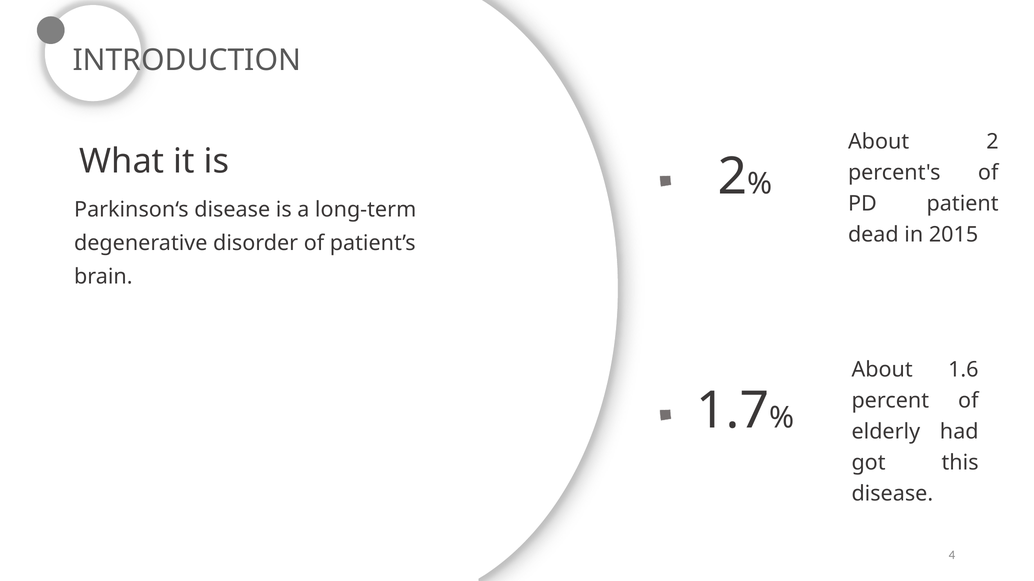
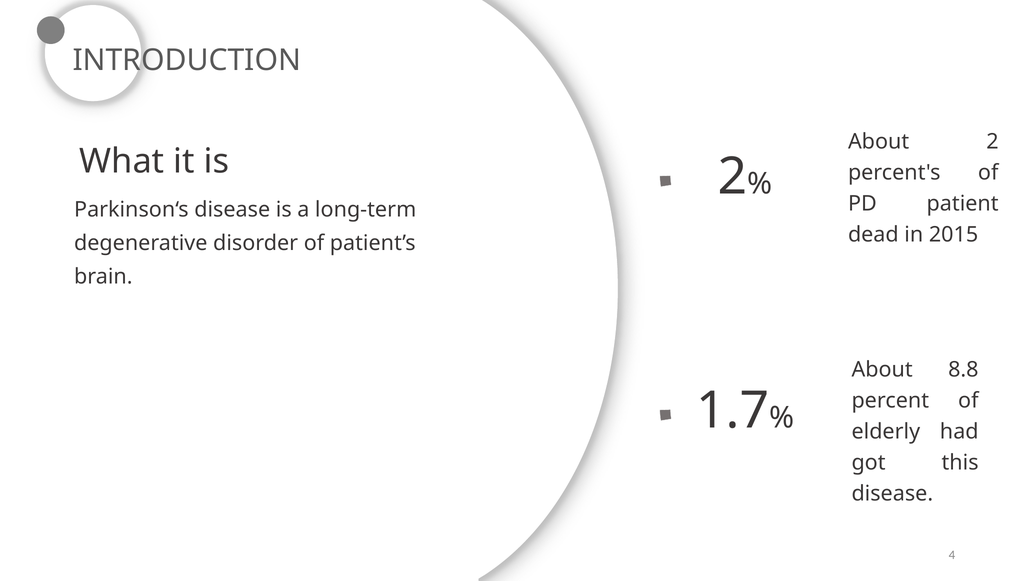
1.6: 1.6 -> 8.8
